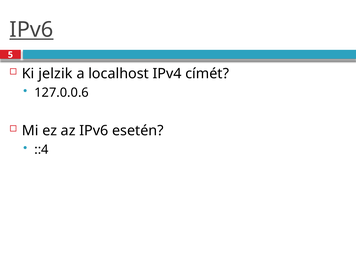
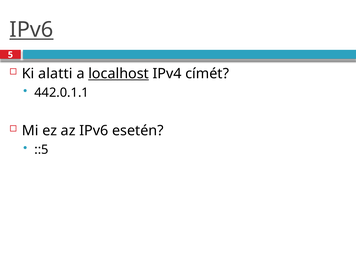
jelzik: jelzik -> alatti
localhost underline: none -> present
127.0.0.6: 127.0.0.6 -> 442.0.1.1
::4: ::4 -> ::5
